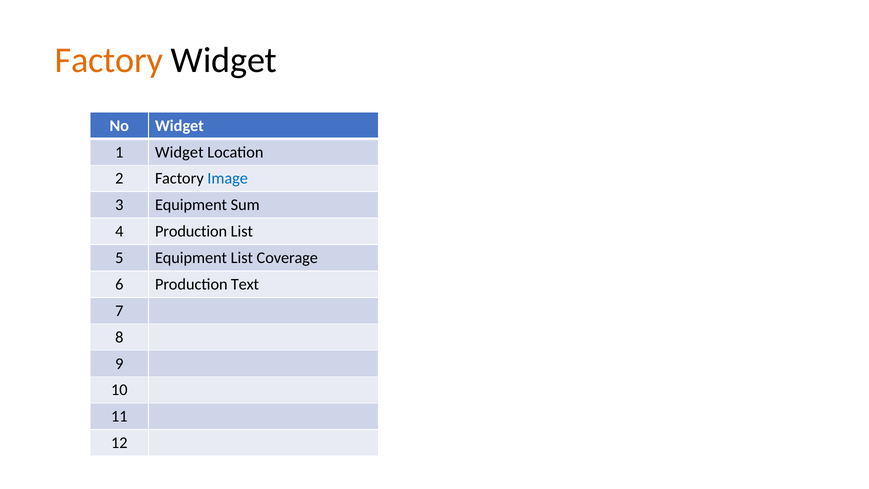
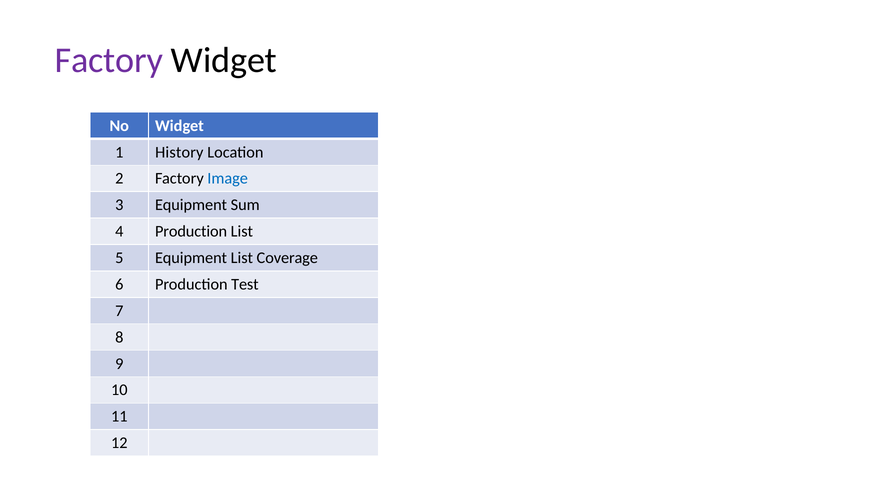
Factory at (109, 60) colour: orange -> purple
1 Widget: Widget -> History
Text: Text -> Test
